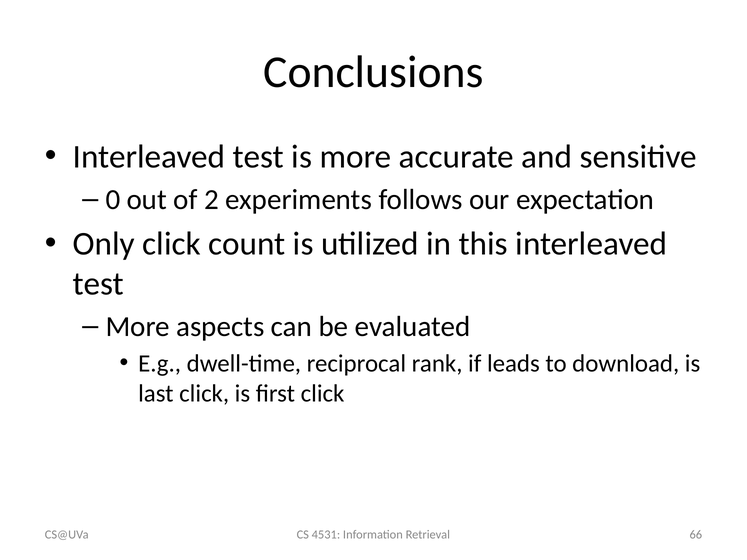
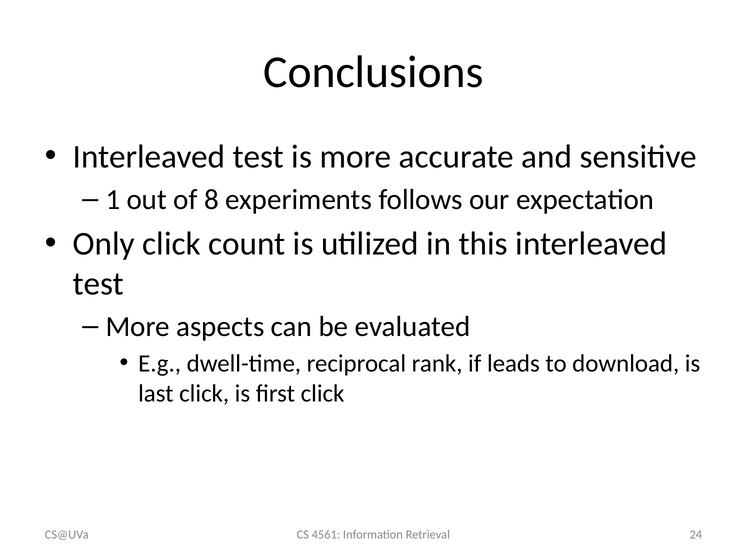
0: 0 -> 1
2: 2 -> 8
4531: 4531 -> 4561
66: 66 -> 24
